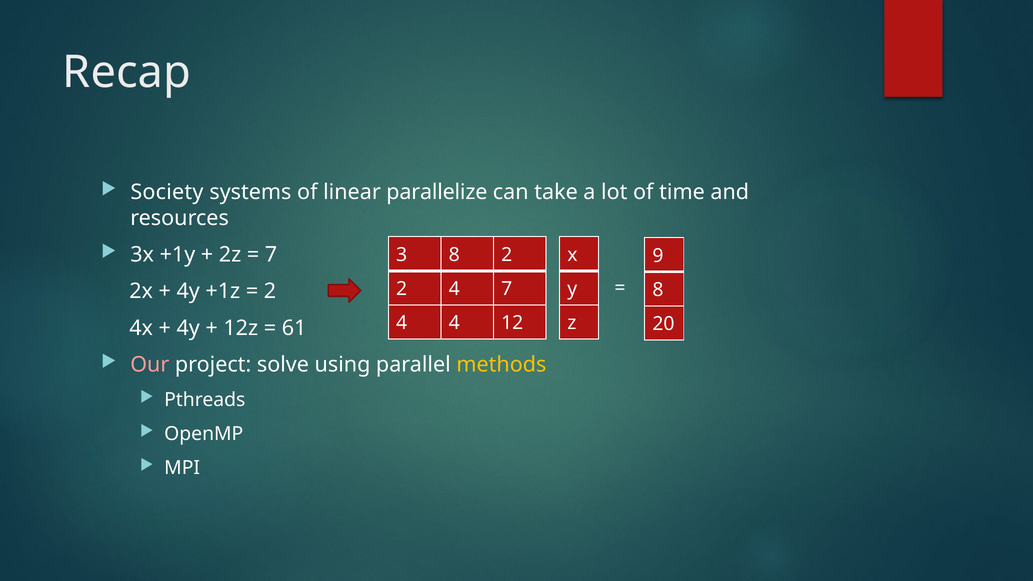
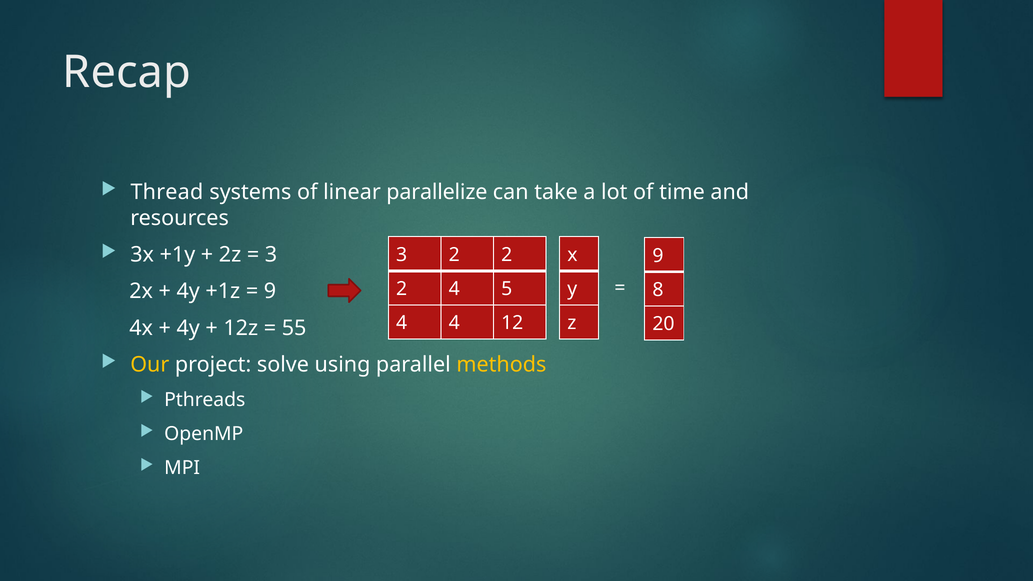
Society: Society -> Thread
7 at (271, 255): 7 -> 3
3 8: 8 -> 2
4 7: 7 -> 5
2 at (270, 291): 2 -> 9
61: 61 -> 55
Our colour: pink -> yellow
